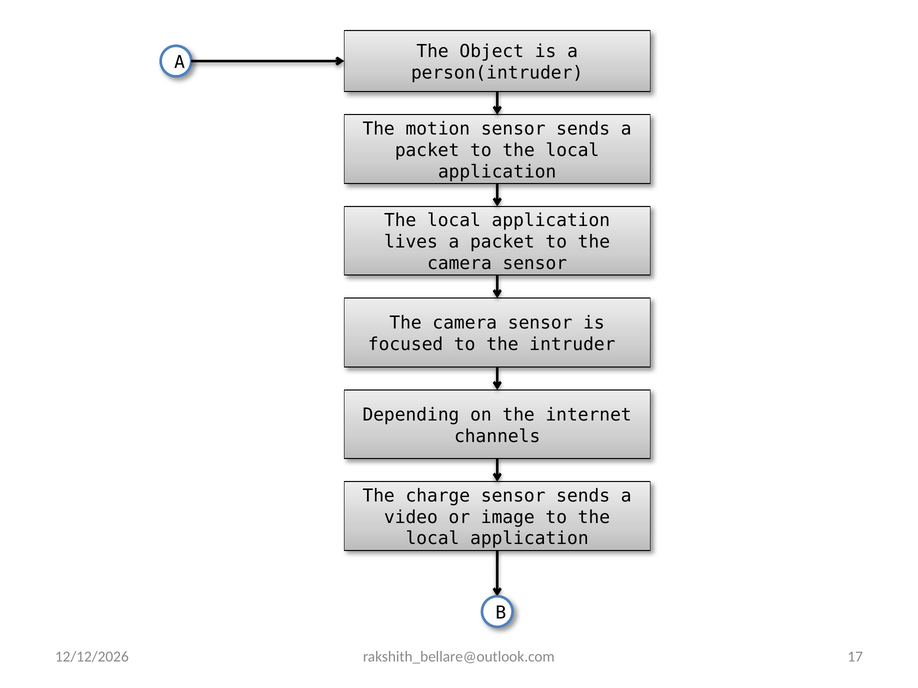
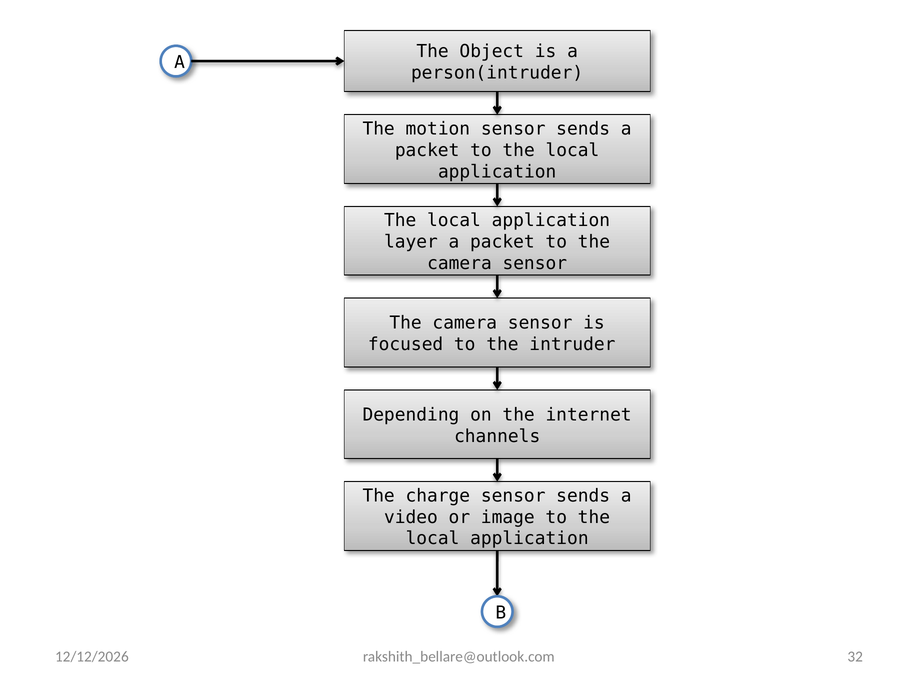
lives: lives -> layer
17: 17 -> 32
